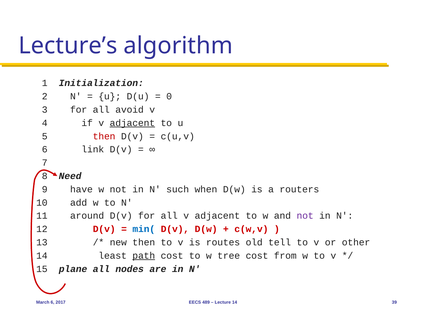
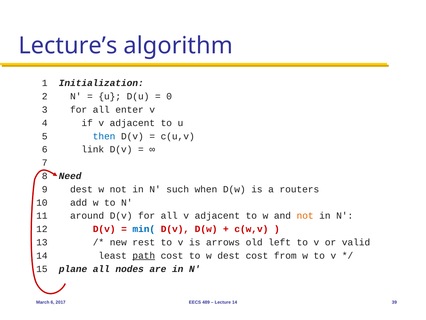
avoid: avoid -> enter
adjacent at (132, 123) underline: present -> none
then at (104, 136) colour: red -> blue
9 have: have -> dest
not at (305, 216) colour: purple -> orange
new then: then -> rest
routes: routes -> arrows
tell: tell -> left
other: other -> valid
w tree: tree -> dest
